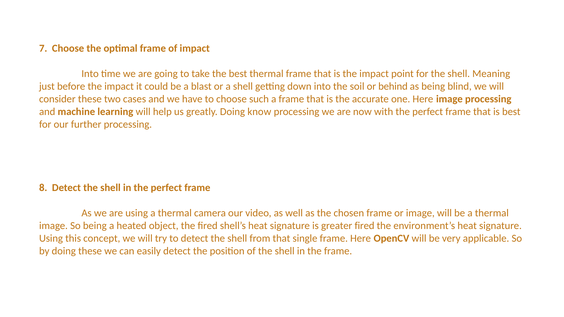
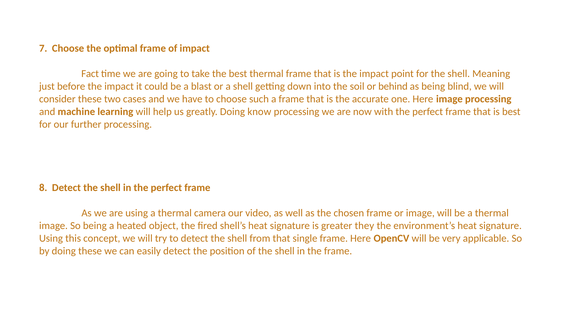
Into at (90, 74): Into -> Fact
greater fired: fired -> they
